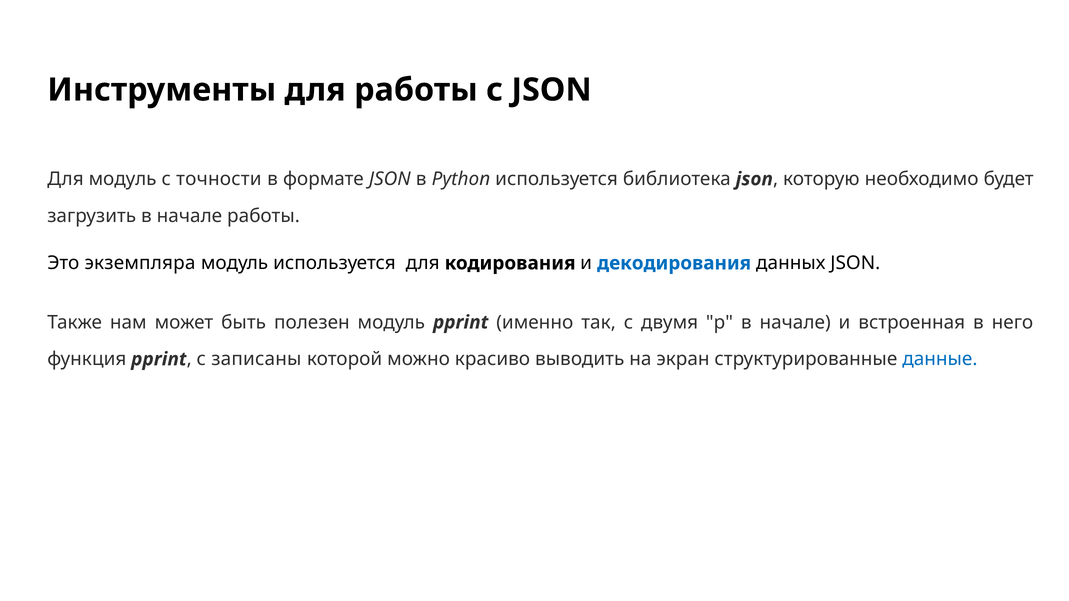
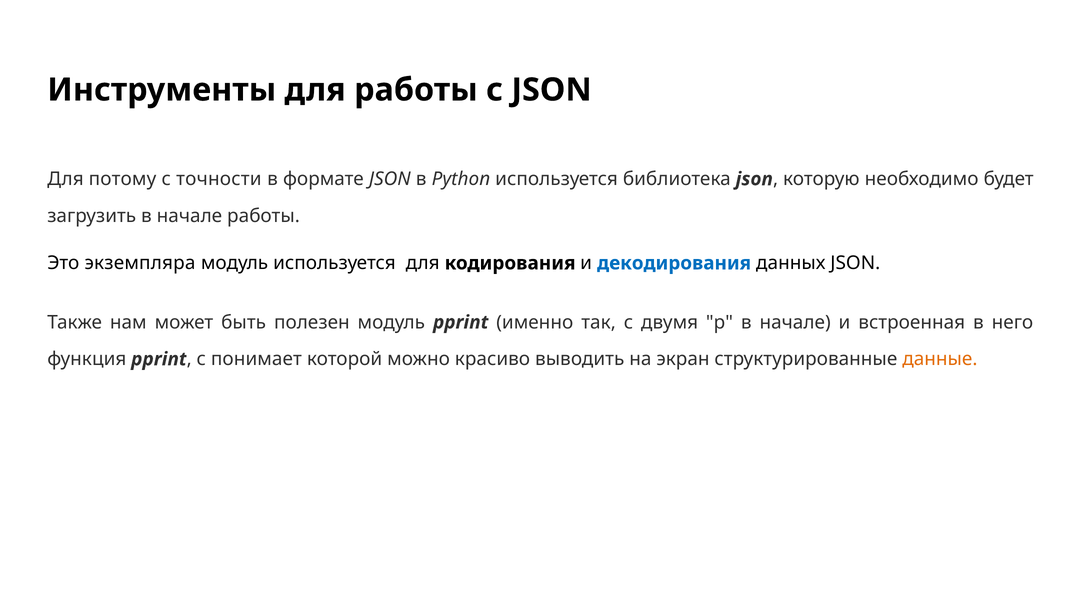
Для модуль: модуль -> потому
записаны: записаны -> понимает
данные colour: blue -> orange
